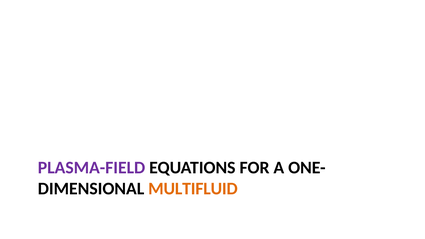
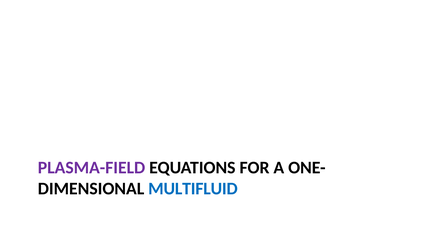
MULTIFLUID colour: orange -> blue
